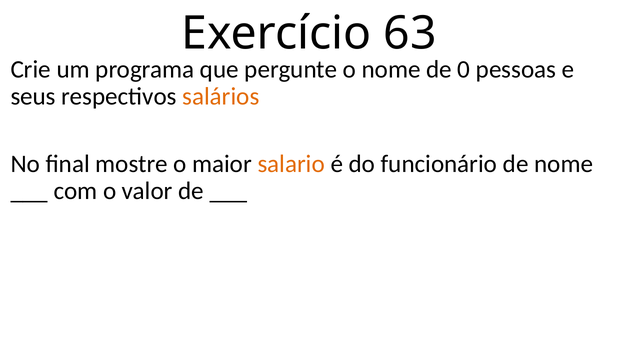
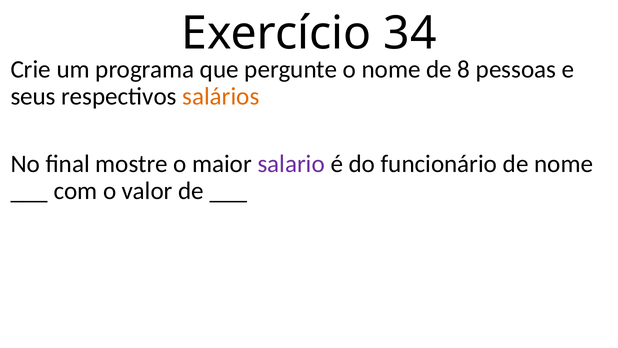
63: 63 -> 34
0: 0 -> 8
salario colour: orange -> purple
